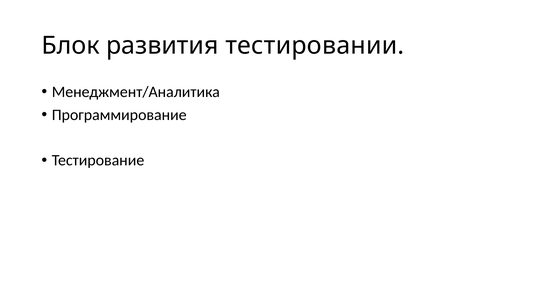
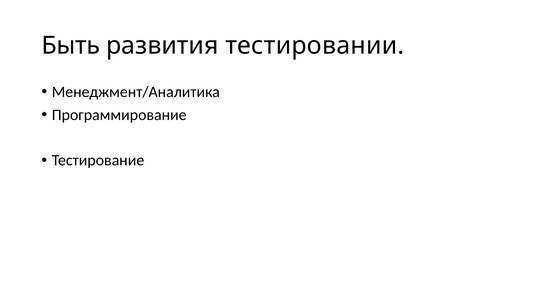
Блок: Блок -> Быть
